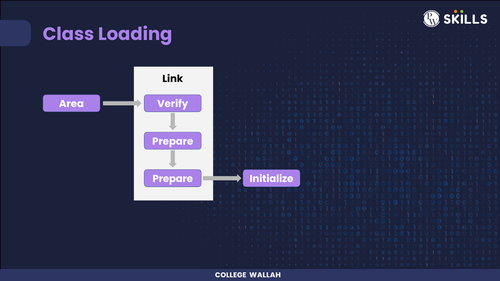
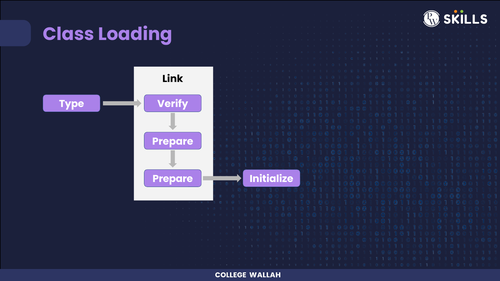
Area: Area -> Type
